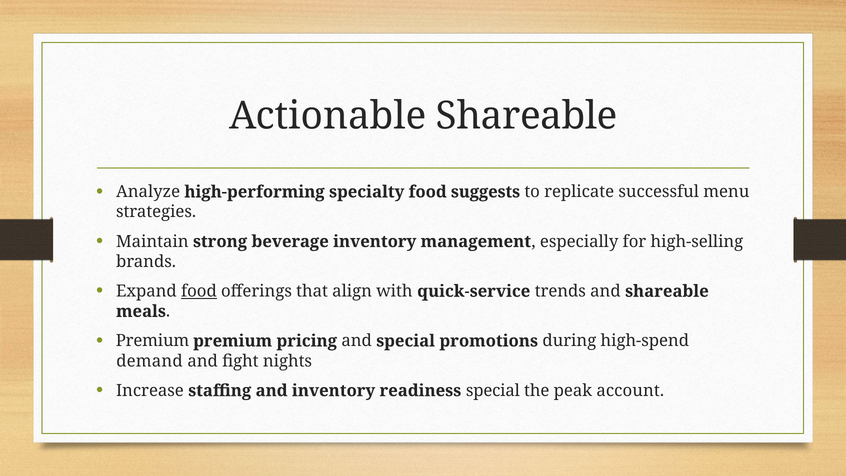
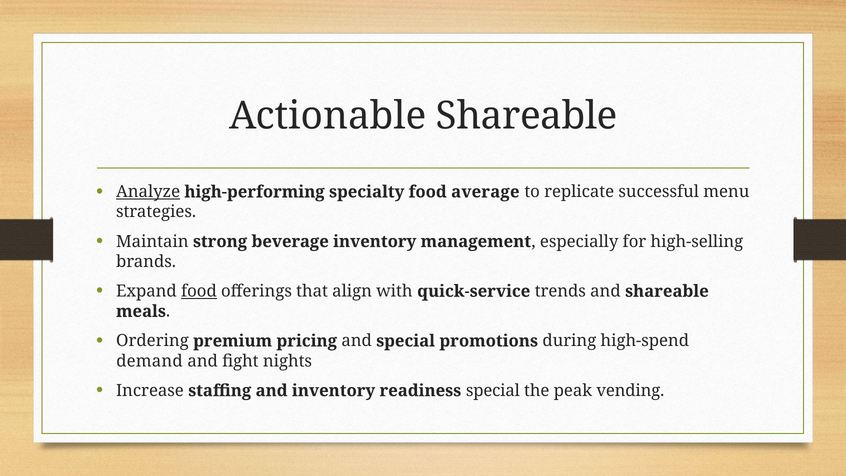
Analyze underline: none -> present
suggests: suggests -> average
Premium at (153, 341): Premium -> Ordering
account: account -> vending
